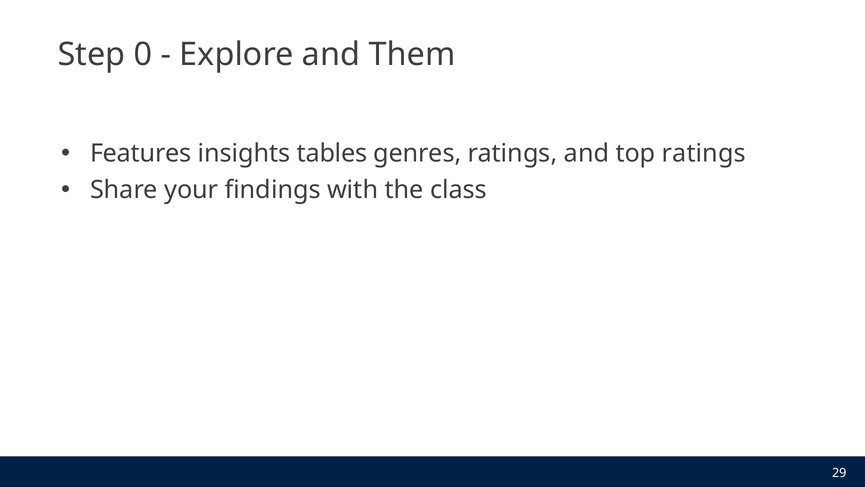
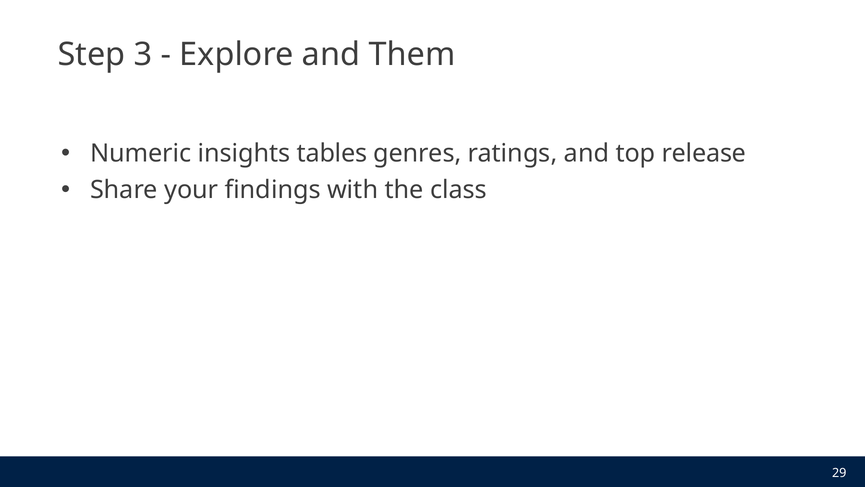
0: 0 -> 3
Features: Features -> Numeric
top ratings: ratings -> release
